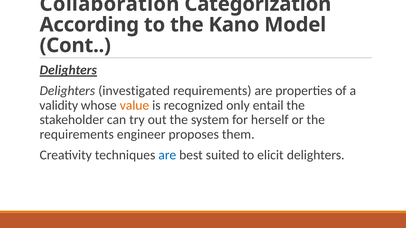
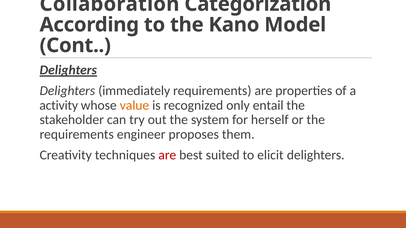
investigated: investigated -> immediately
validity: validity -> activity
are at (167, 155) colour: blue -> red
